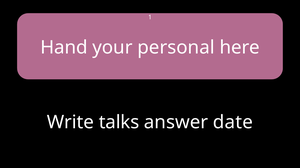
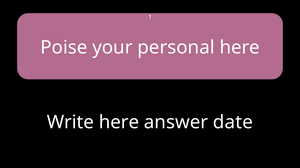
Hand: Hand -> Poise
Write talks: talks -> here
